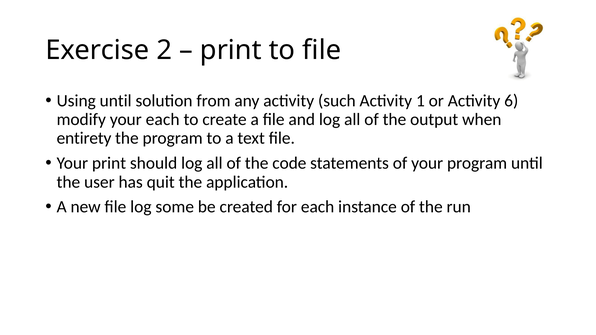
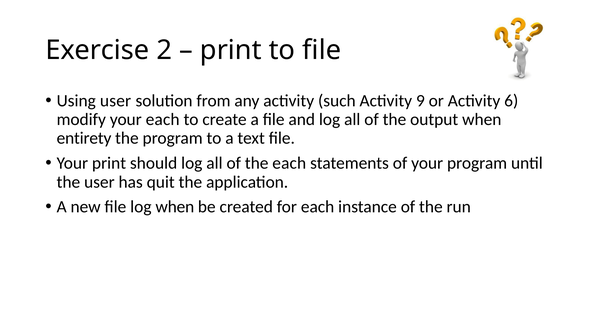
Using until: until -> user
1: 1 -> 9
the code: code -> each
log some: some -> when
